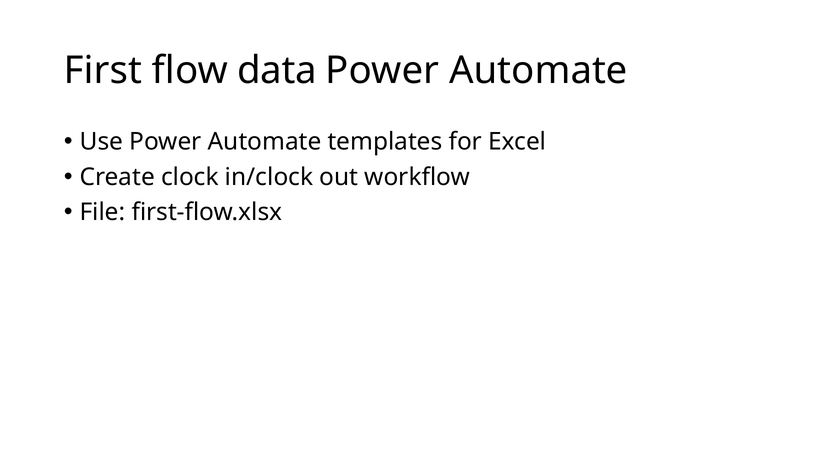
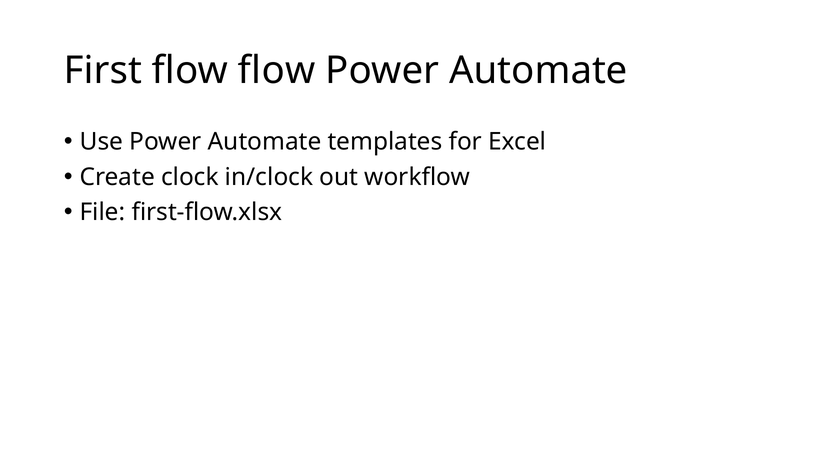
flow data: data -> flow
